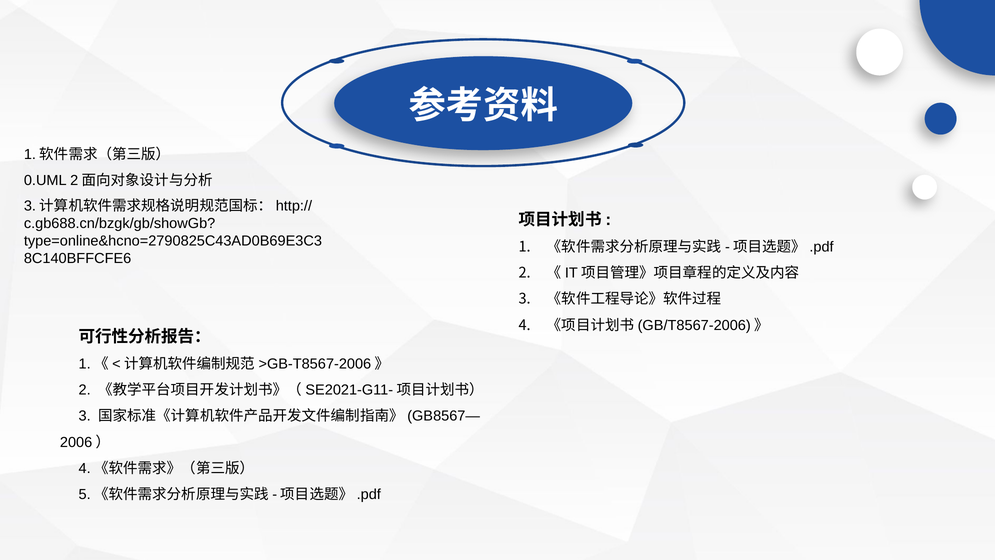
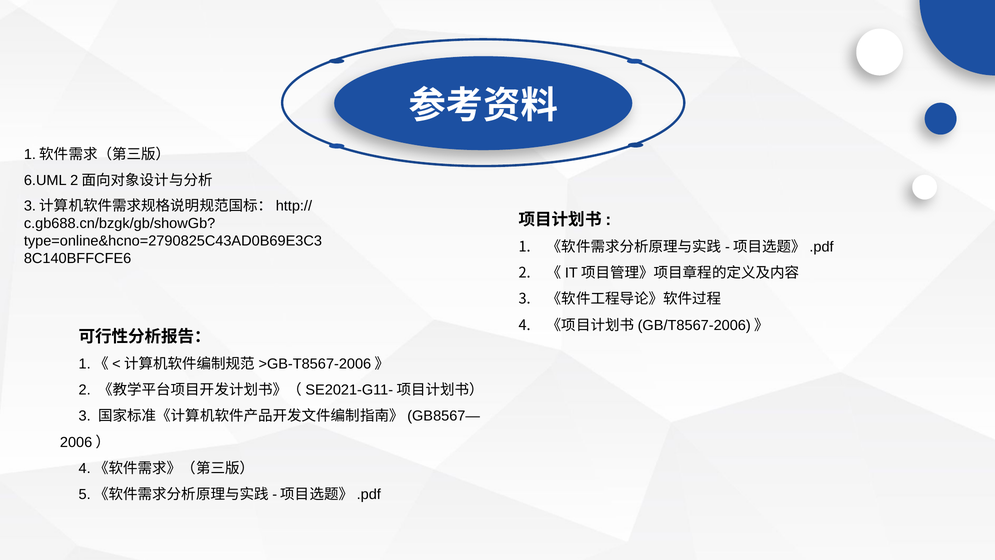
0.UML: 0.UML -> 6.UML
